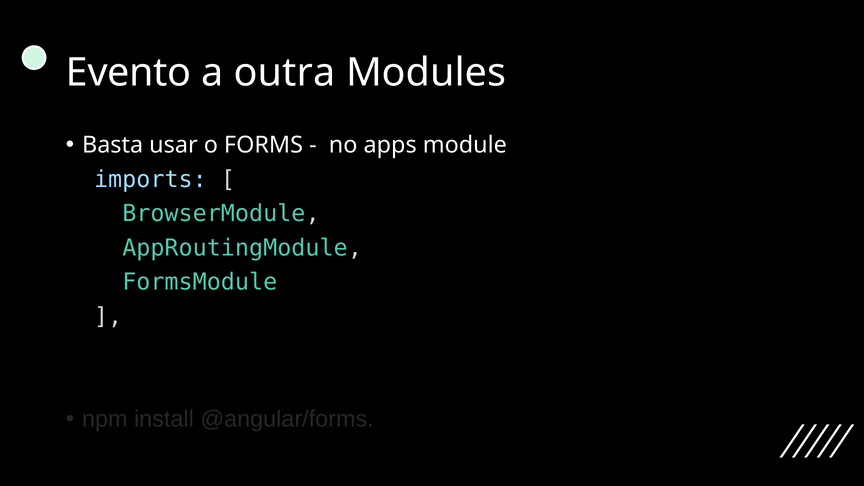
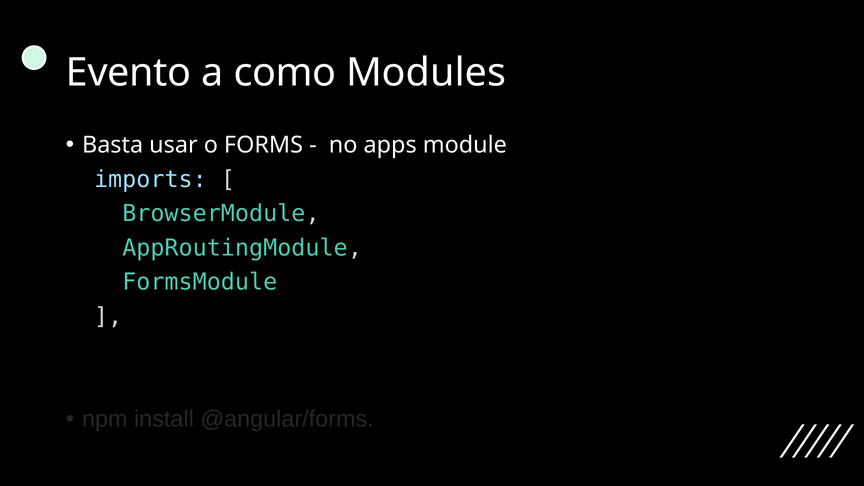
outra: outra -> como
